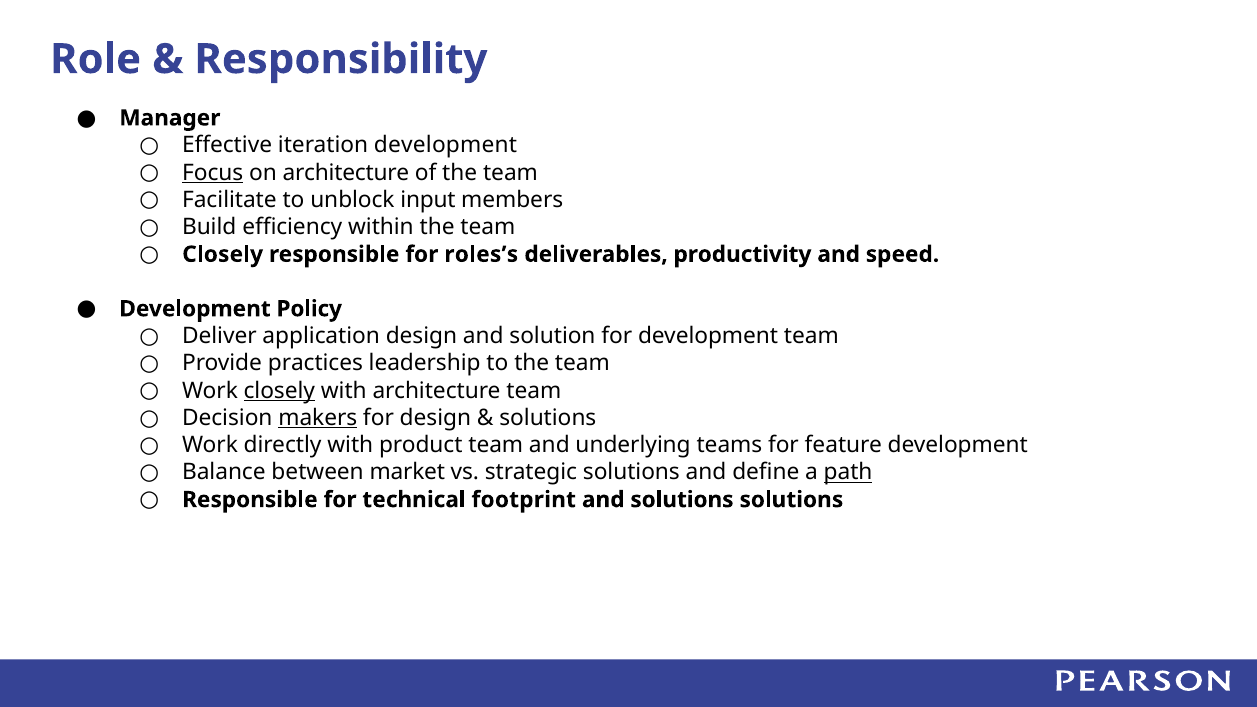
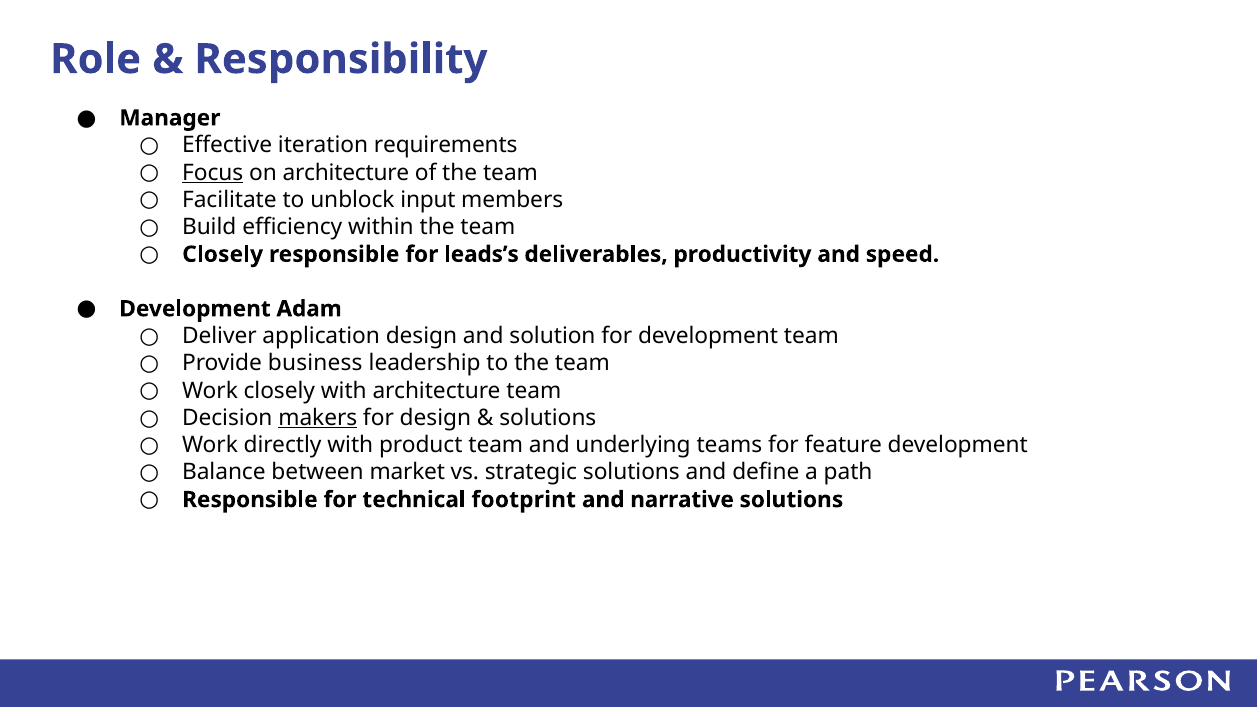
iteration development: development -> requirements
roles’s: roles’s -> leads’s
Policy: Policy -> Adam
practices: practices -> business
closely at (279, 391) underline: present -> none
path underline: present -> none
and solutions: solutions -> narrative
